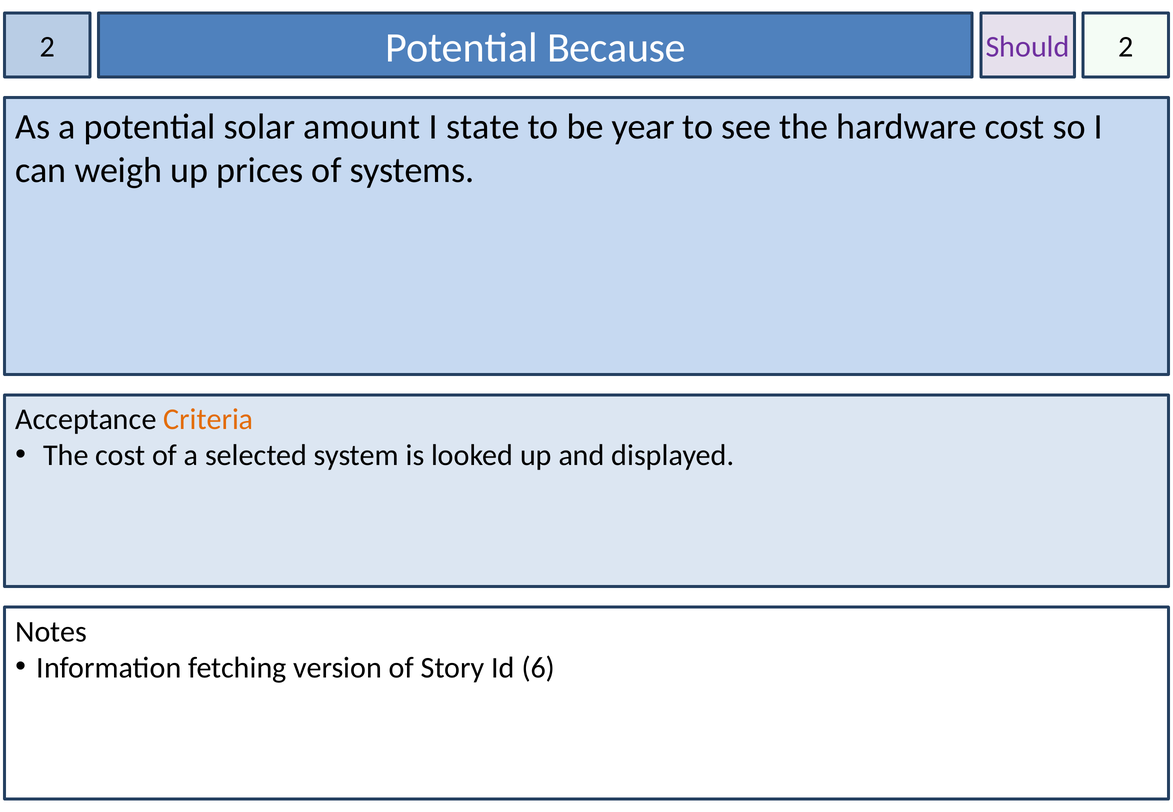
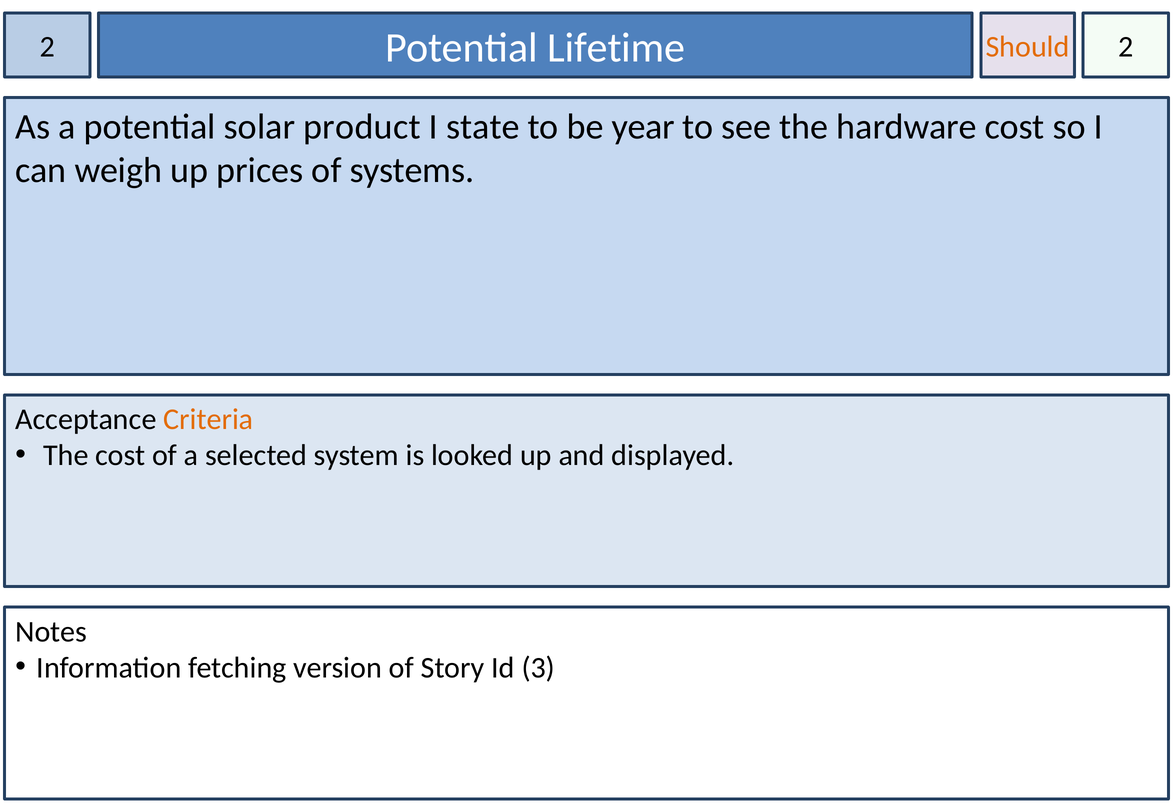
Because: Because -> Lifetime
Should colour: purple -> orange
amount: amount -> product
6: 6 -> 3
